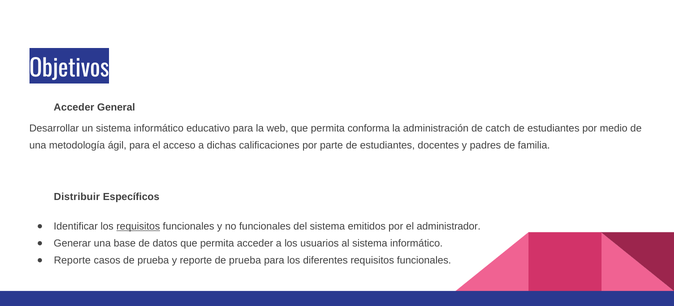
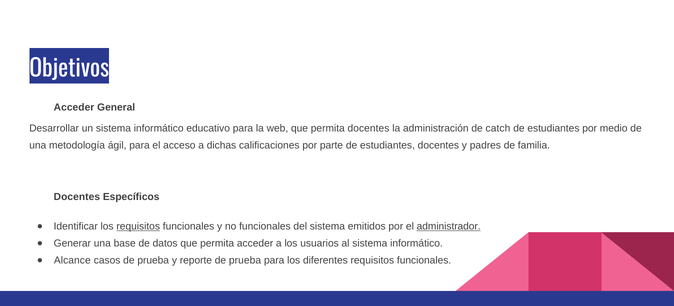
permita conforma: conforma -> docentes
Distribuir at (77, 197): Distribuir -> Docentes
administrador underline: none -> present
Reporte at (72, 260): Reporte -> Alcance
